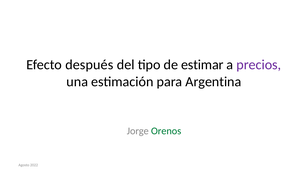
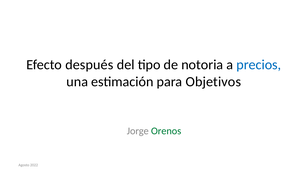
estimar: estimar -> notoria
precios colour: purple -> blue
Argentina: Argentina -> Objetivos
